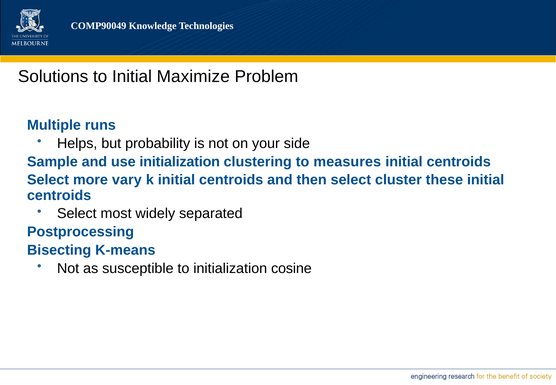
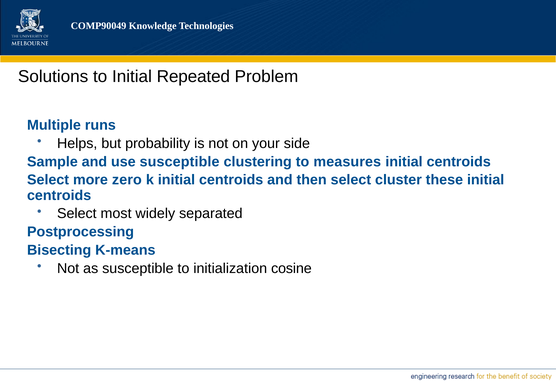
Maximize: Maximize -> Repeated
use initialization: initialization -> susceptible
vary: vary -> zero
